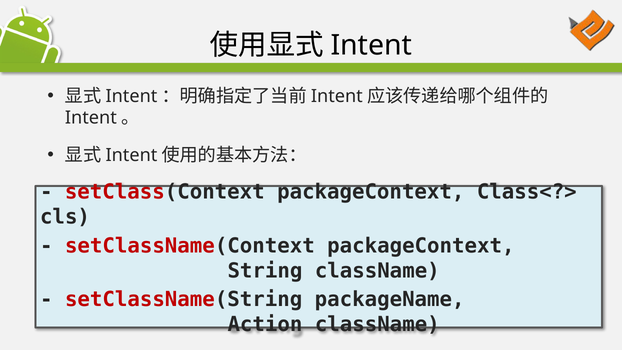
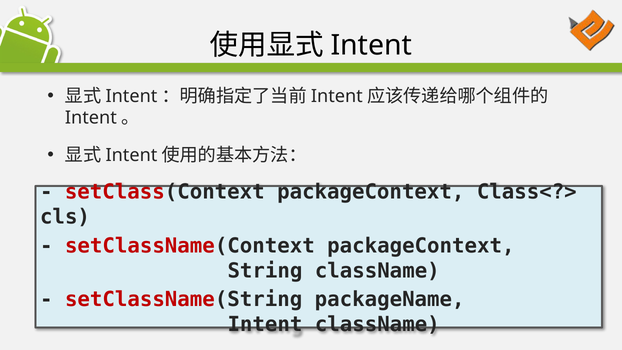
Action at (265, 324): Action -> Intent
